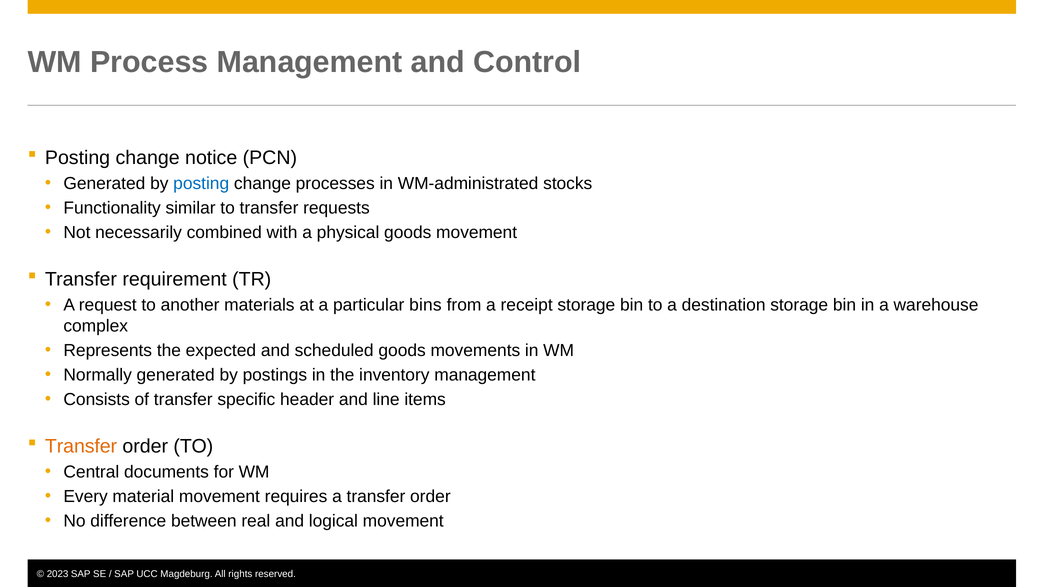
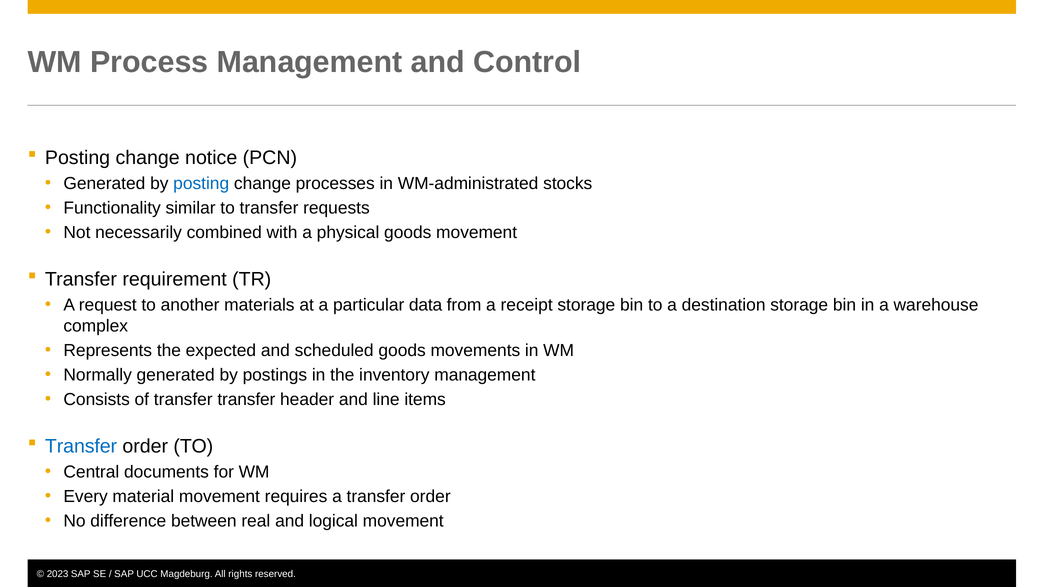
bins: bins -> data
transfer specific: specific -> transfer
Transfer at (81, 446) colour: orange -> blue
